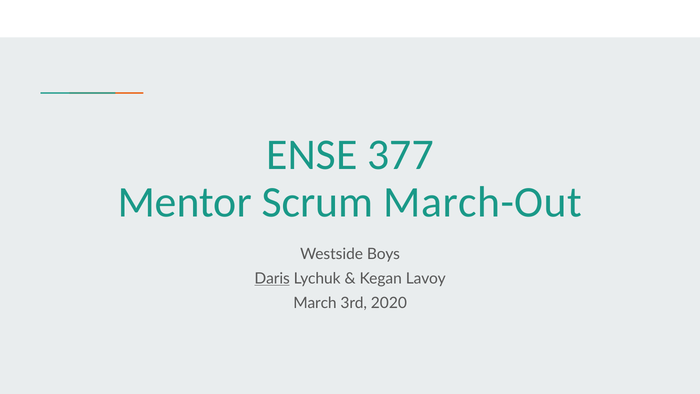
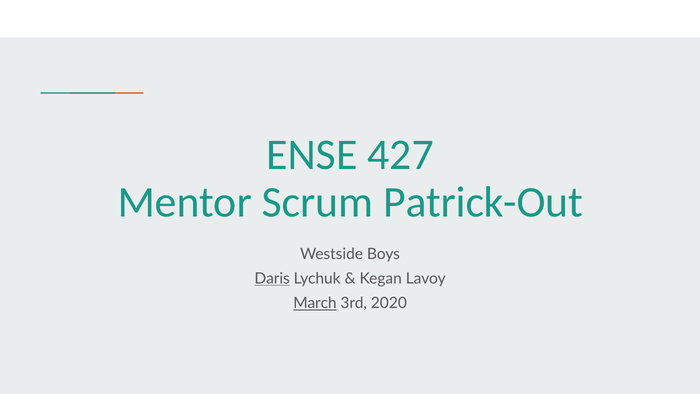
377: 377 -> 427
March-Out: March-Out -> Patrick-Out
March underline: none -> present
